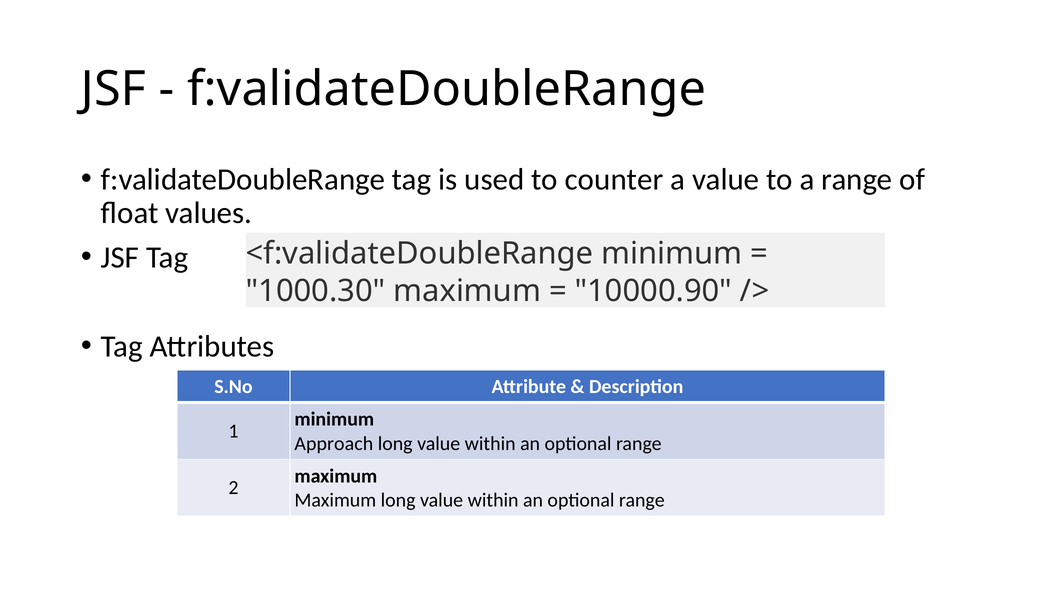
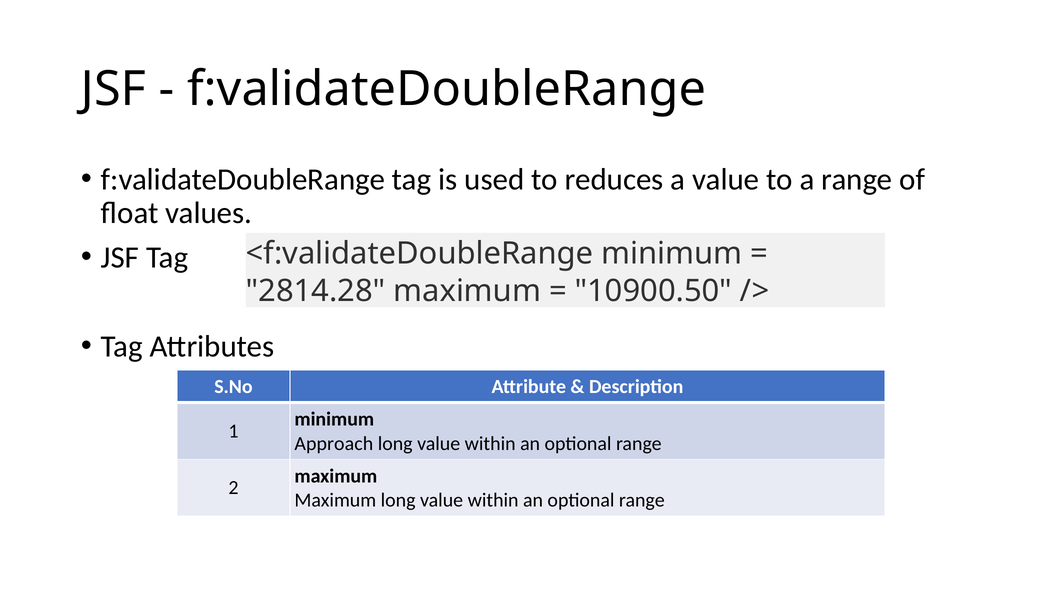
counter: counter -> reduces
1000.30: 1000.30 -> 2814.28
10000.90: 10000.90 -> 10900.50
